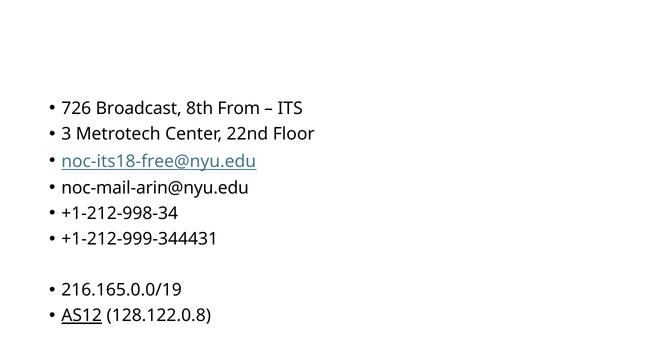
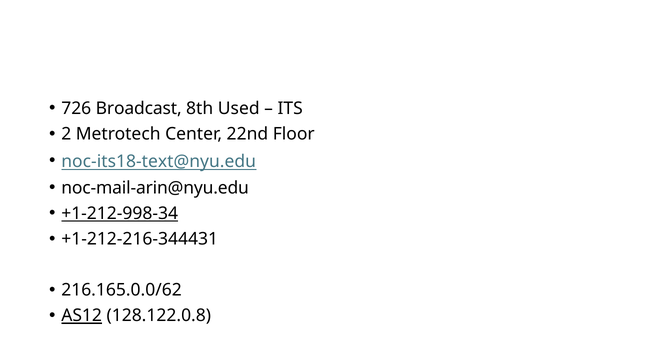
From: From -> Used
3: 3 -> 2
noc-its18-free@nyu.edu: noc-its18-free@nyu.edu -> noc-its18-text@nyu.edu
+1-212-998-34 underline: none -> present
+1-212-999-344431: +1-212-999-344431 -> +1-212-216-344431
216.165.0.0/19: 216.165.0.0/19 -> 216.165.0.0/62
